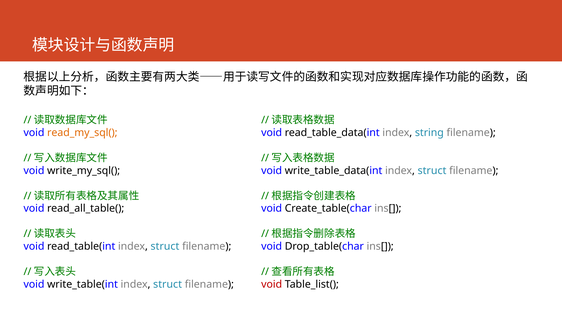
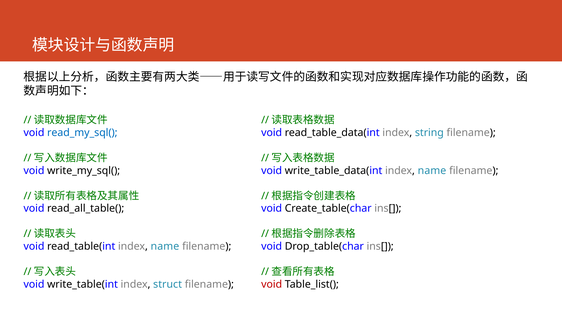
read_my_sql( colour: orange -> blue
write_table_data(int index struct: struct -> name
read_table(int index struct: struct -> name
